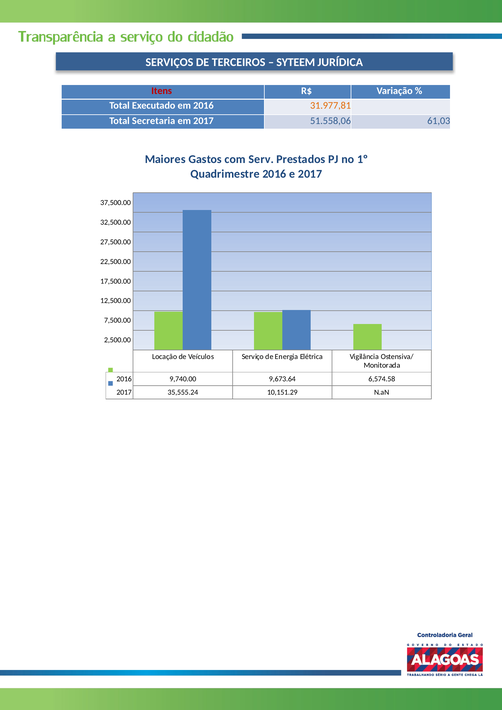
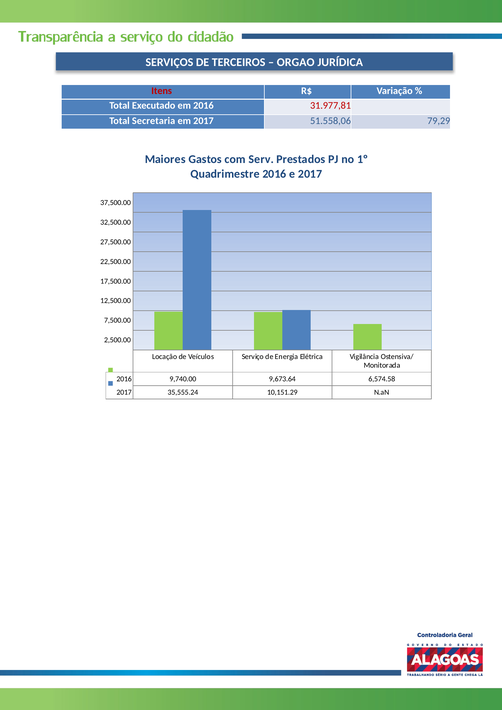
SYTEEM: SYTEEM -> ORGAO
31.977,81 colour: orange -> red
61,03: 61,03 -> 79,29
